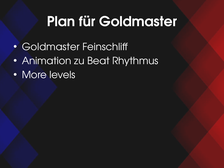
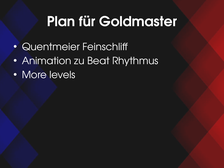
Goldmaster at (51, 47): Goldmaster -> Quentmeier
